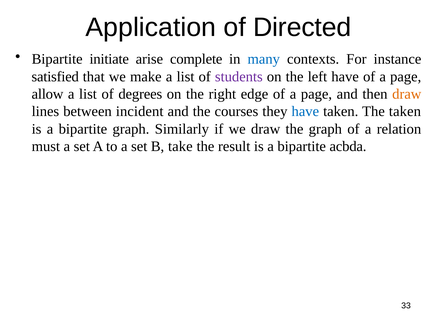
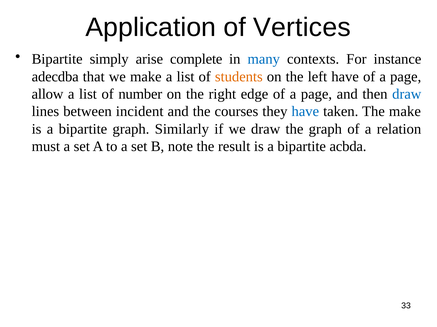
Directed: Directed -> Vertices
initiate: initiate -> simply
satisfied: satisfied -> adecdba
students colour: purple -> orange
degrees: degrees -> number
draw at (407, 94) colour: orange -> blue
The taken: taken -> make
take: take -> note
